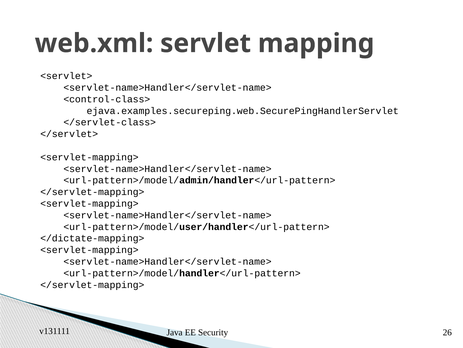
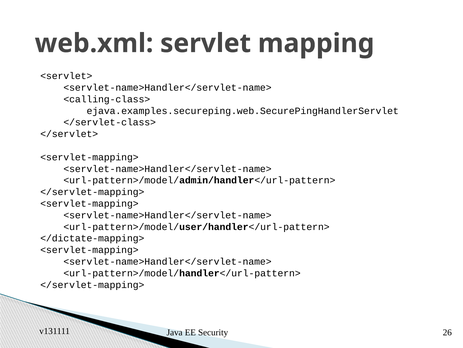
<control-class>: <control-class> -> <calling-class>
